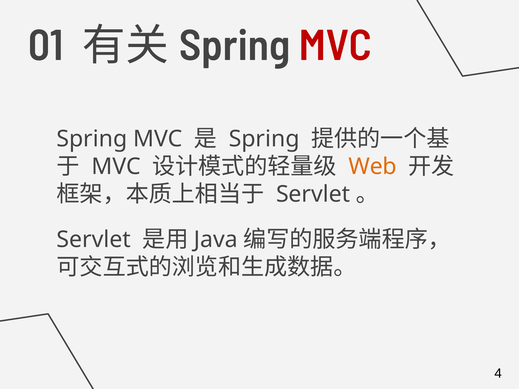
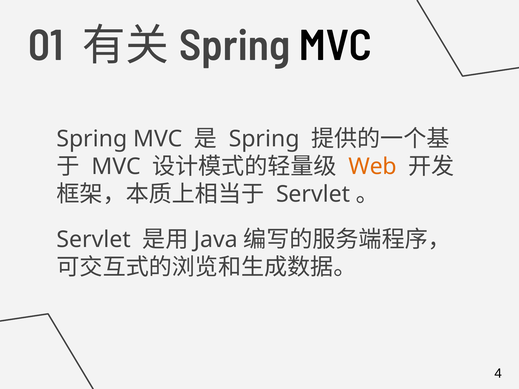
MVC at (335, 46) colour: red -> black
